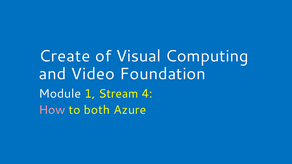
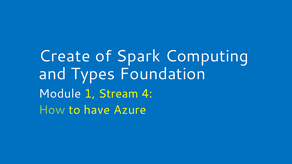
Visual: Visual -> Spark
Video: Video -> Types
How colour: pink -> light green
both: both -> have
